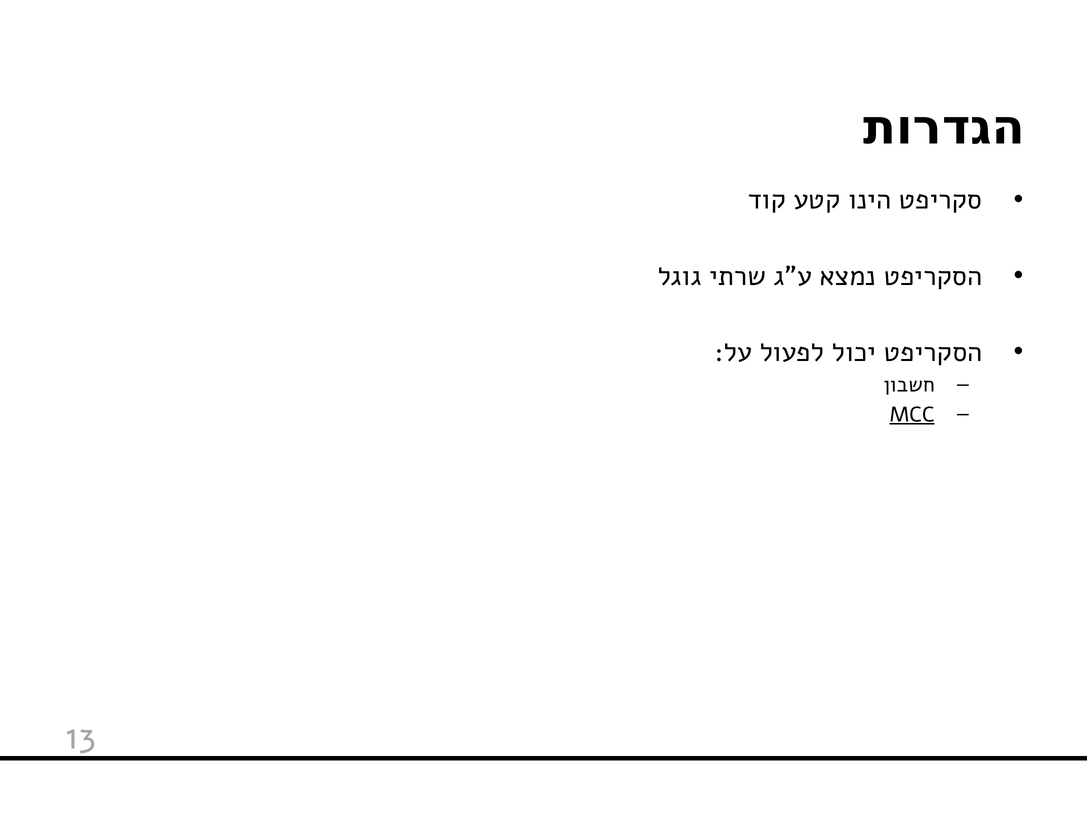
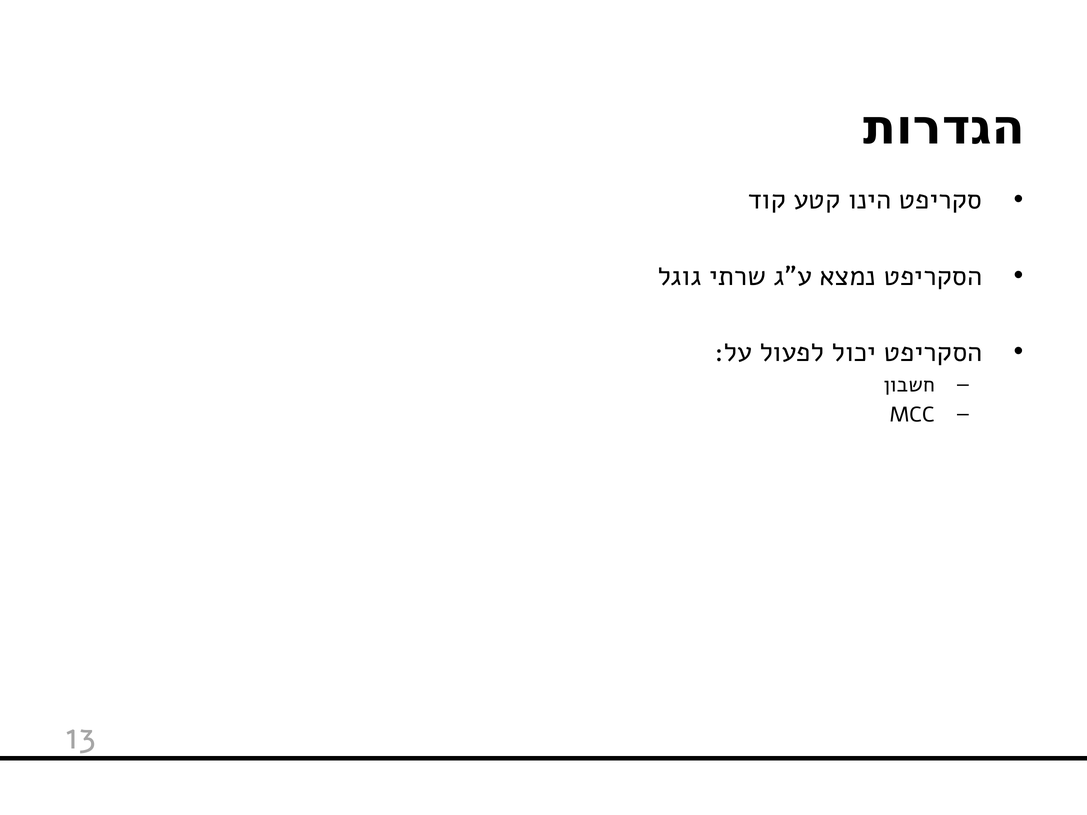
MCC underline: present -> none
